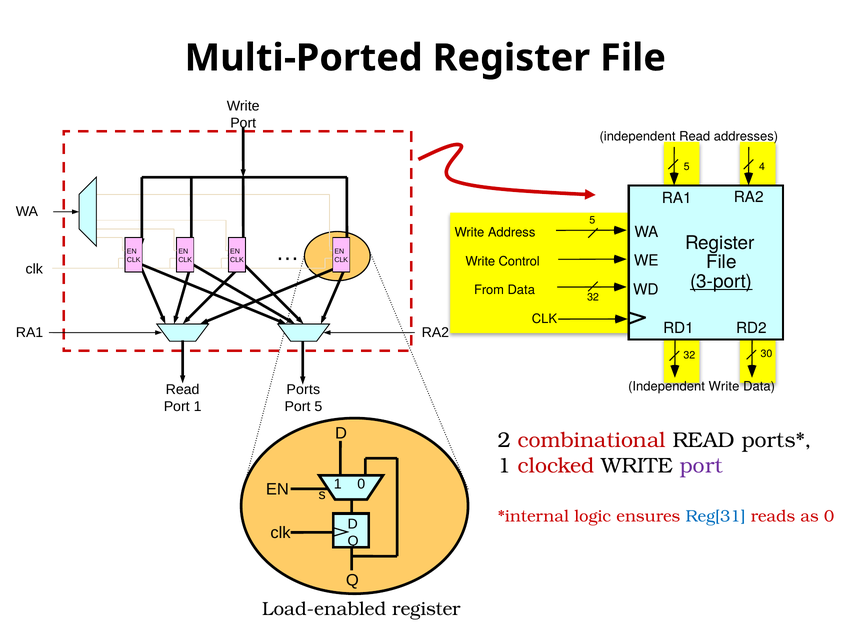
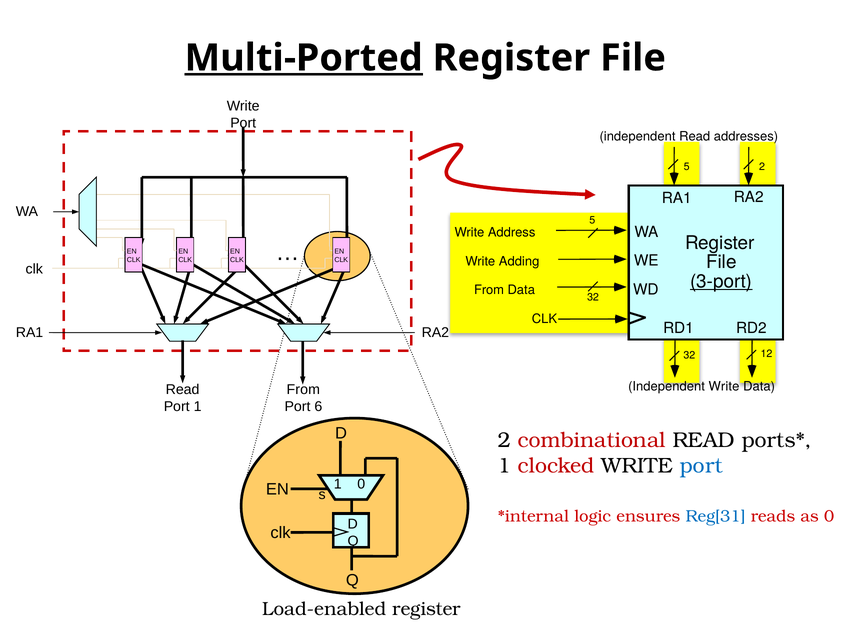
Multi-Ported underline: none -> present
5 4: 4 -> 2
Control: Control -> Adding
30: 30 -> 12
Ports at (303, 389): Ports -> From
Port 5: 5 -> 6
port at (701, 466) colour: purple -> blue
